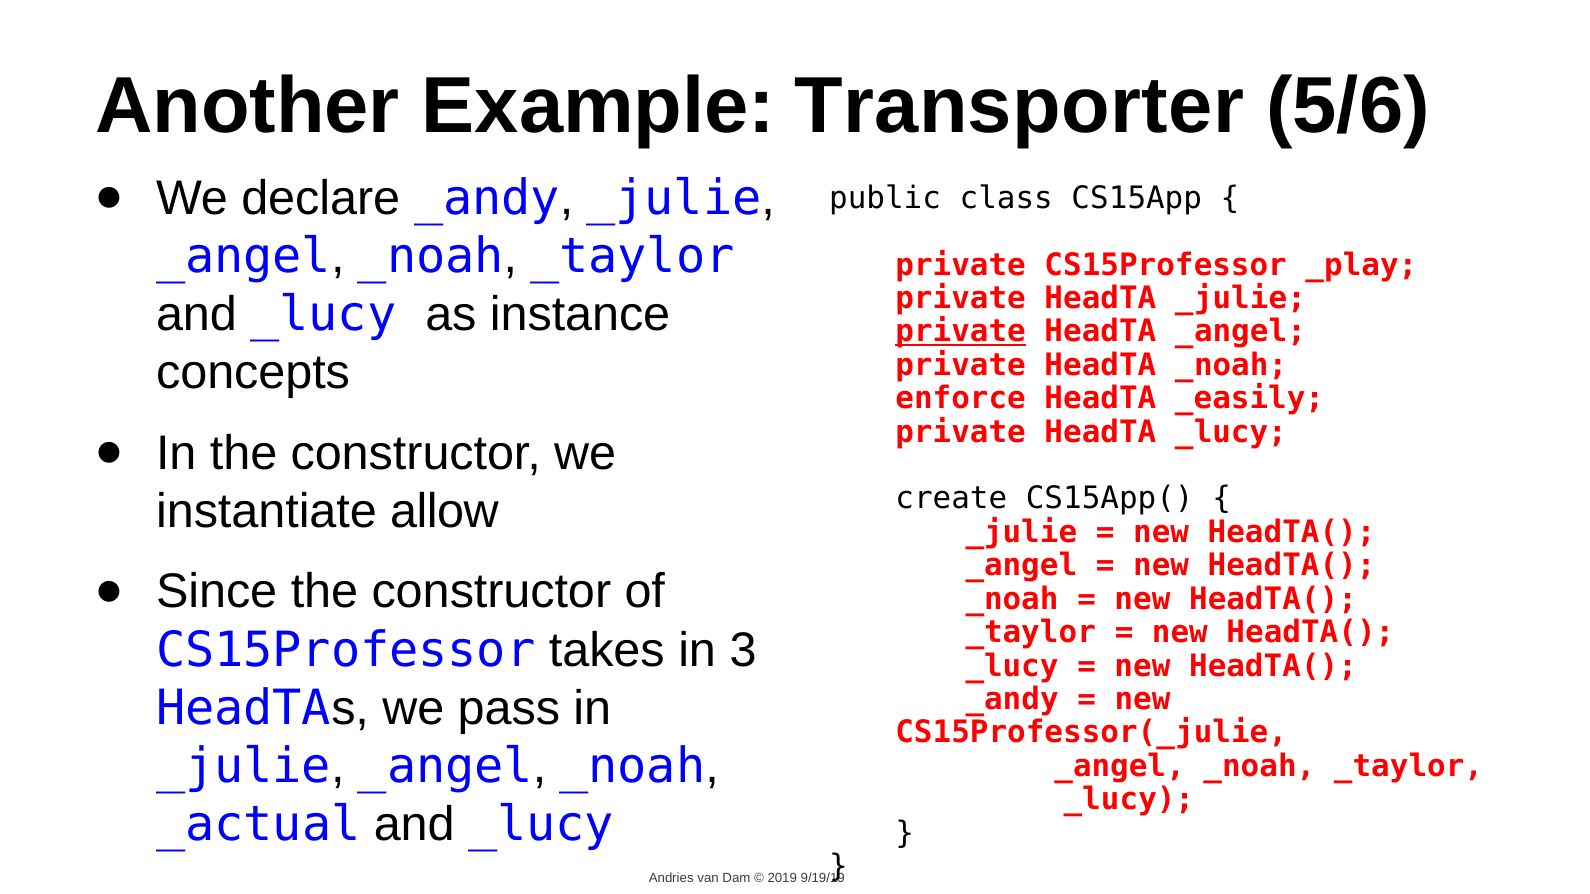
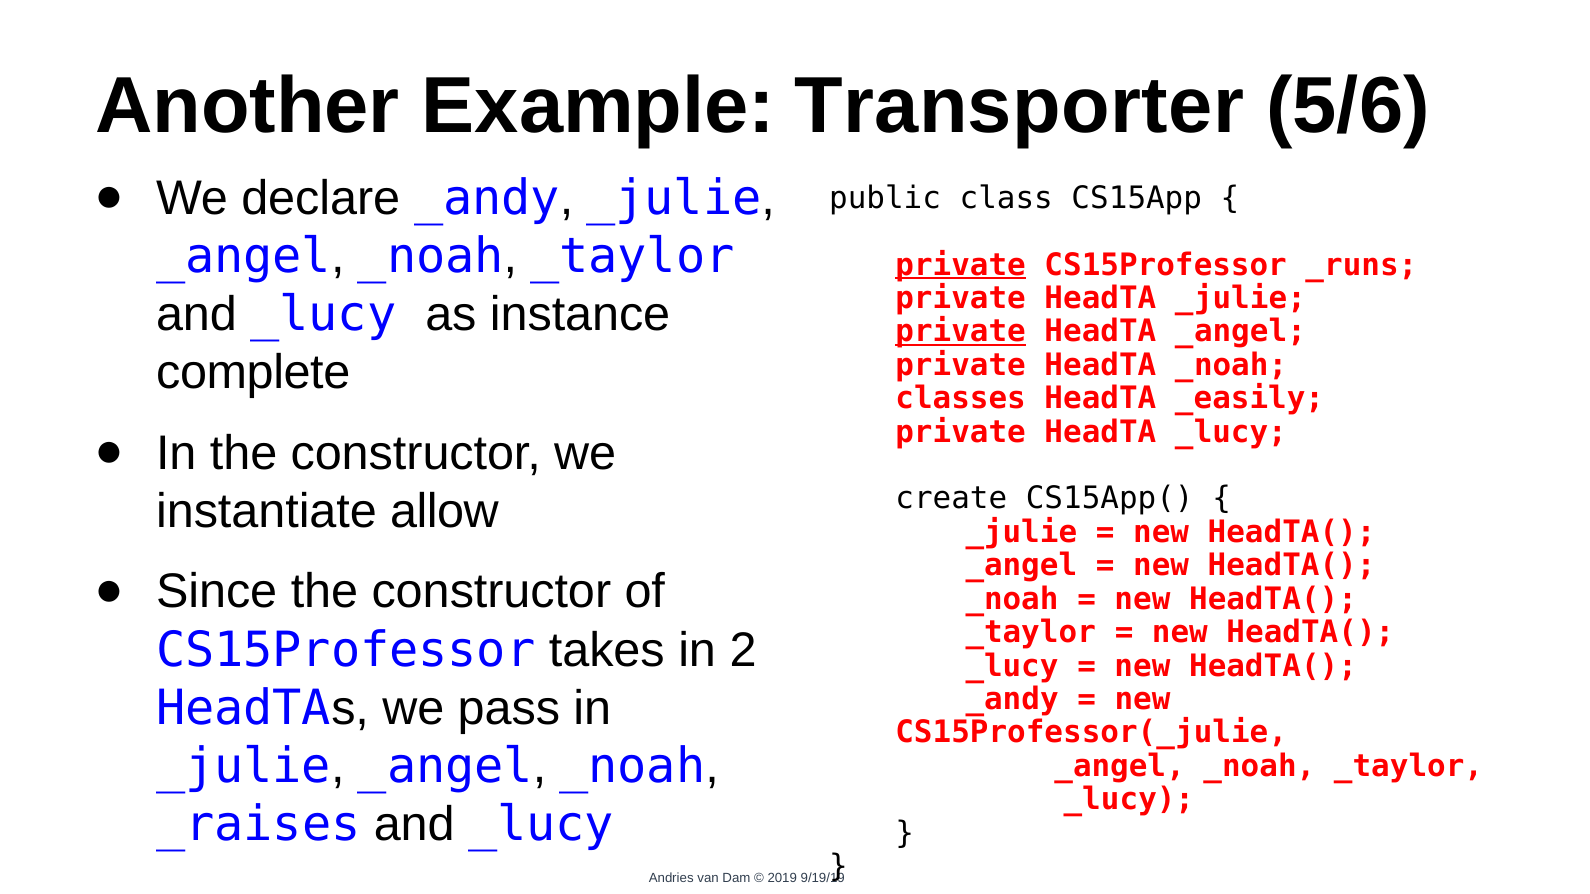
private at (961, 265) underline: none -> present
_play: _play -> _runs
concepts: concepts -> complete
enforce: enforce -> classes
3: 3 -> 2
_actual: _actual -> _raises
